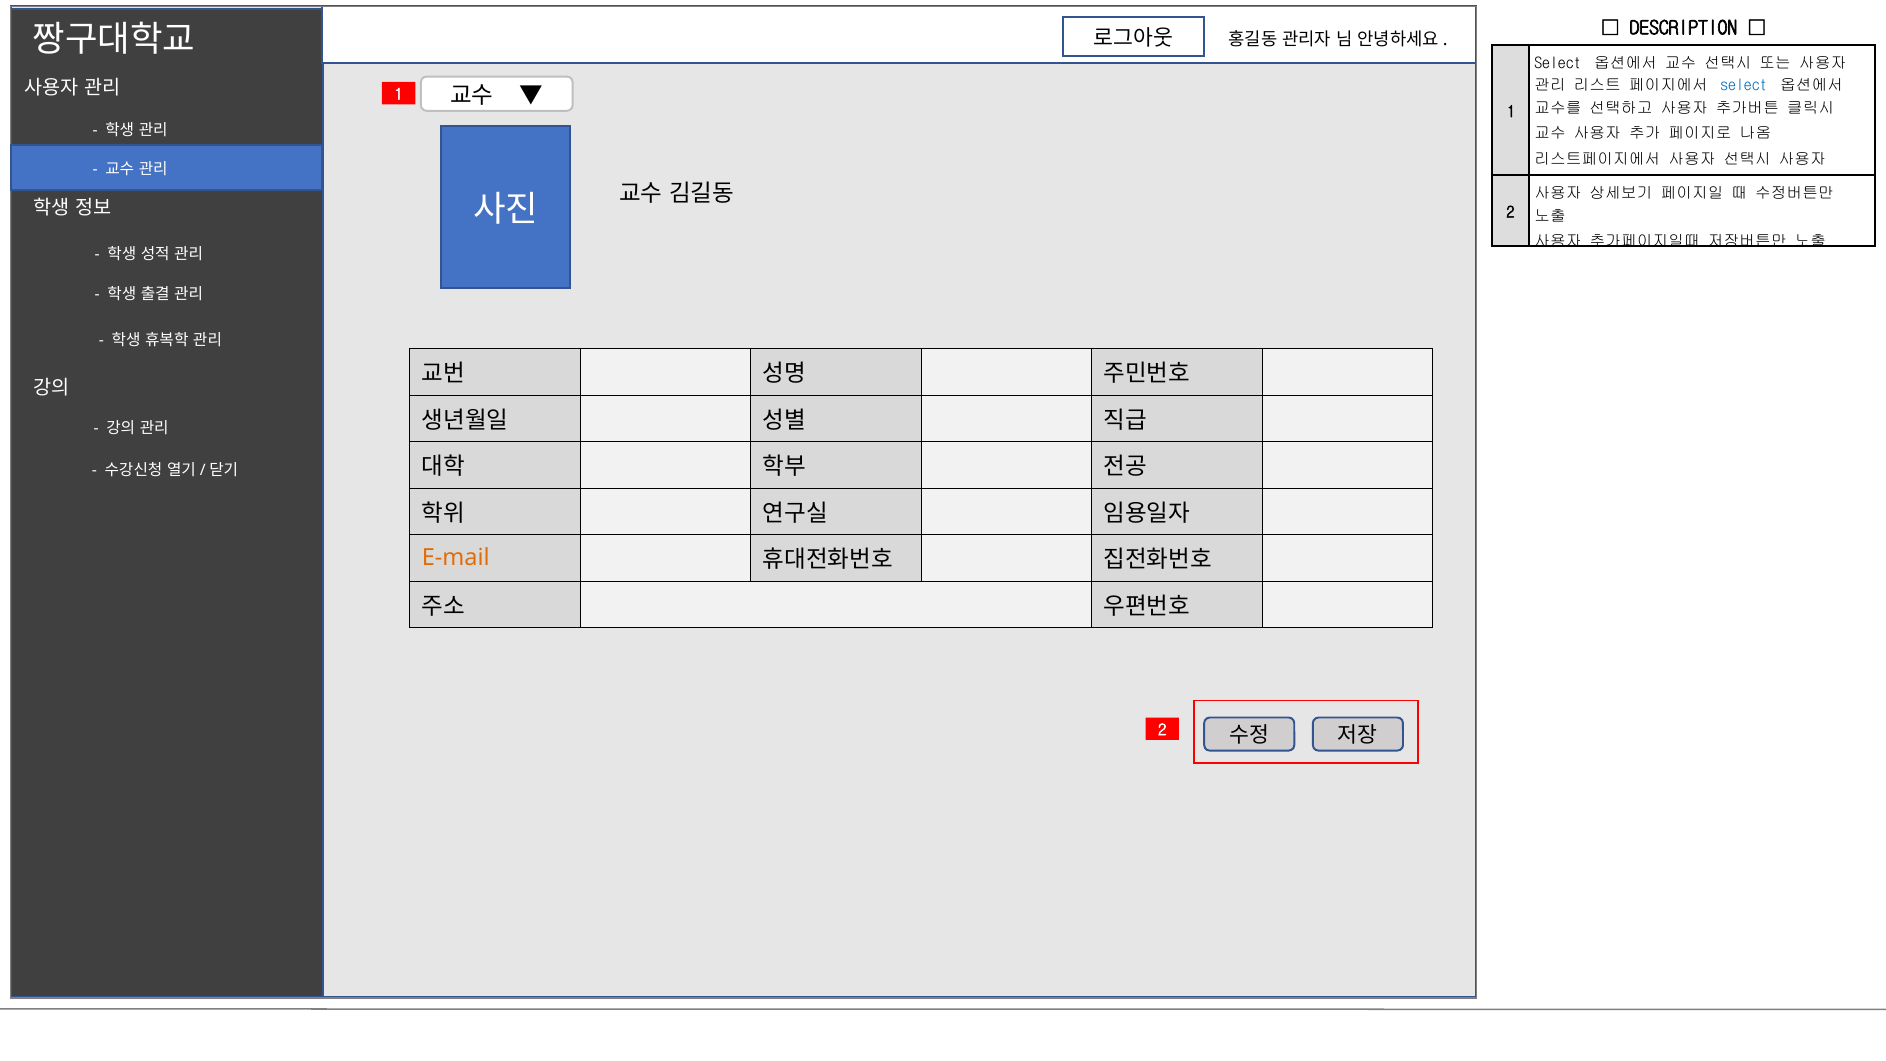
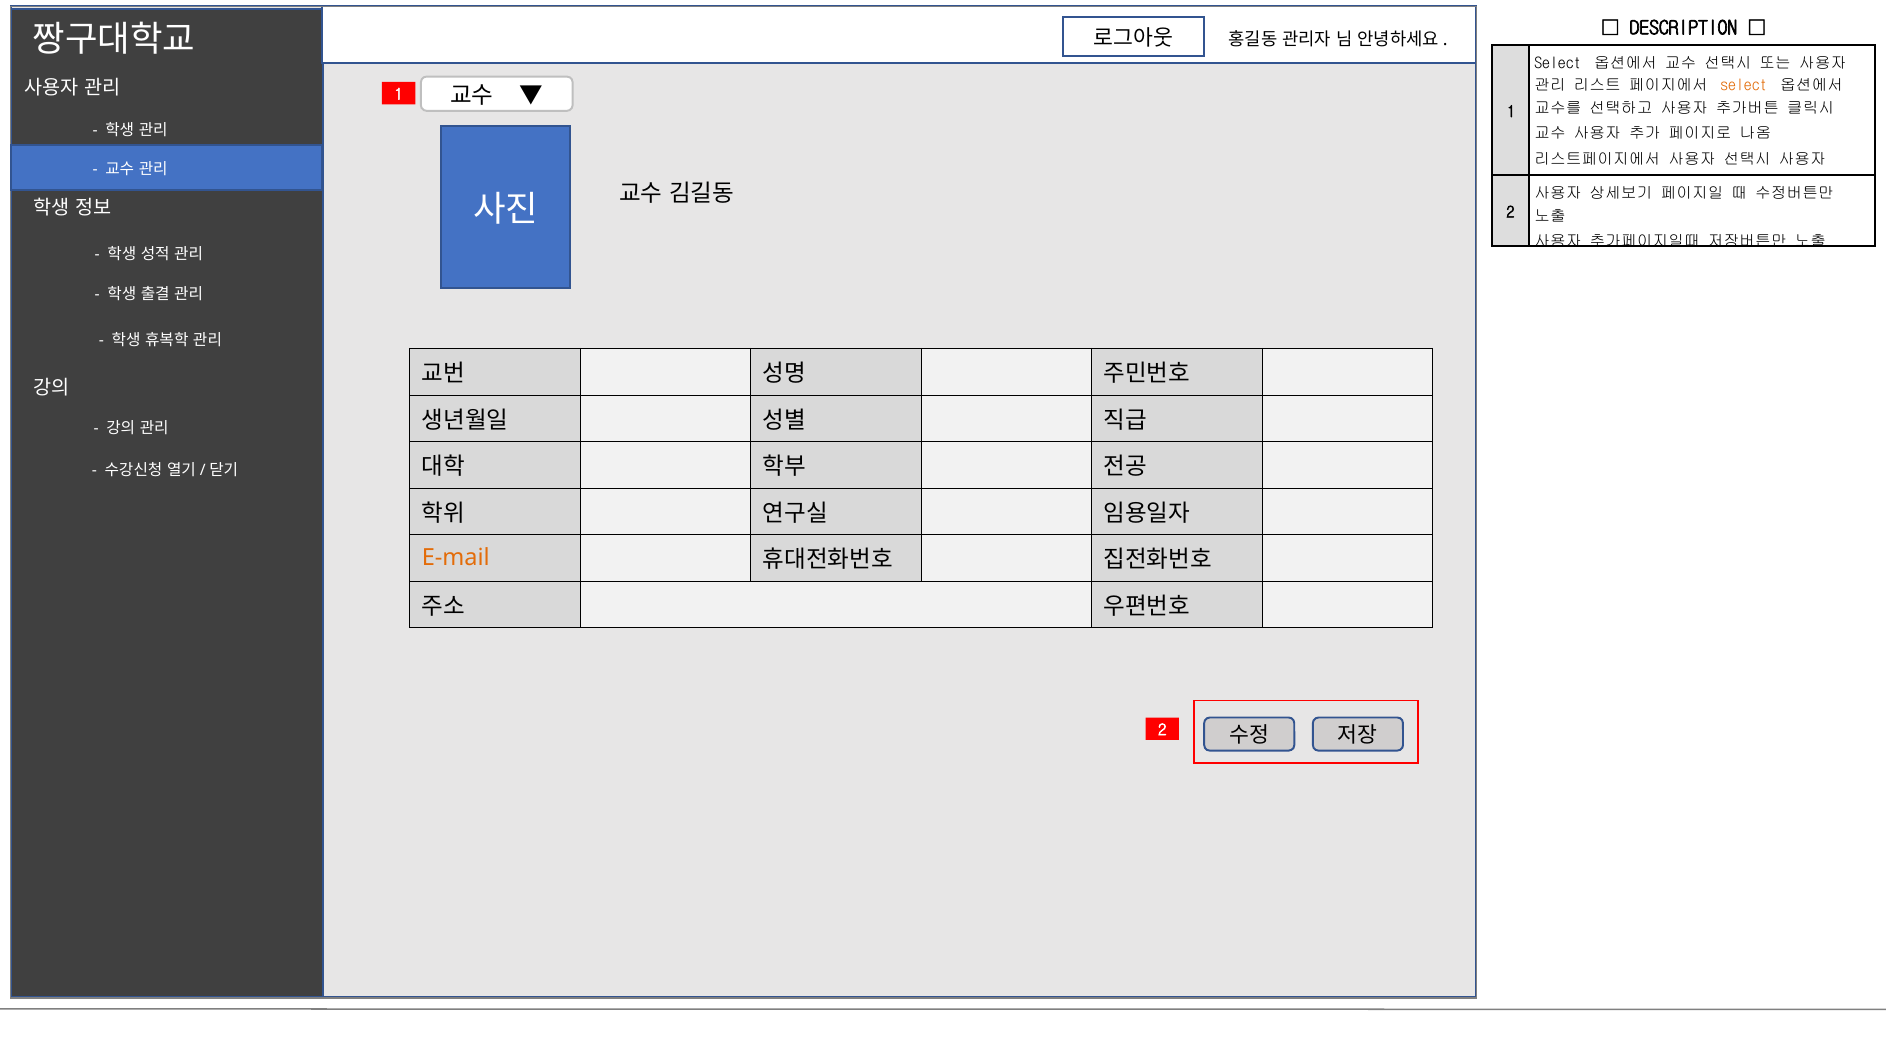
select at (1744, 86) colour: blue -> orange
